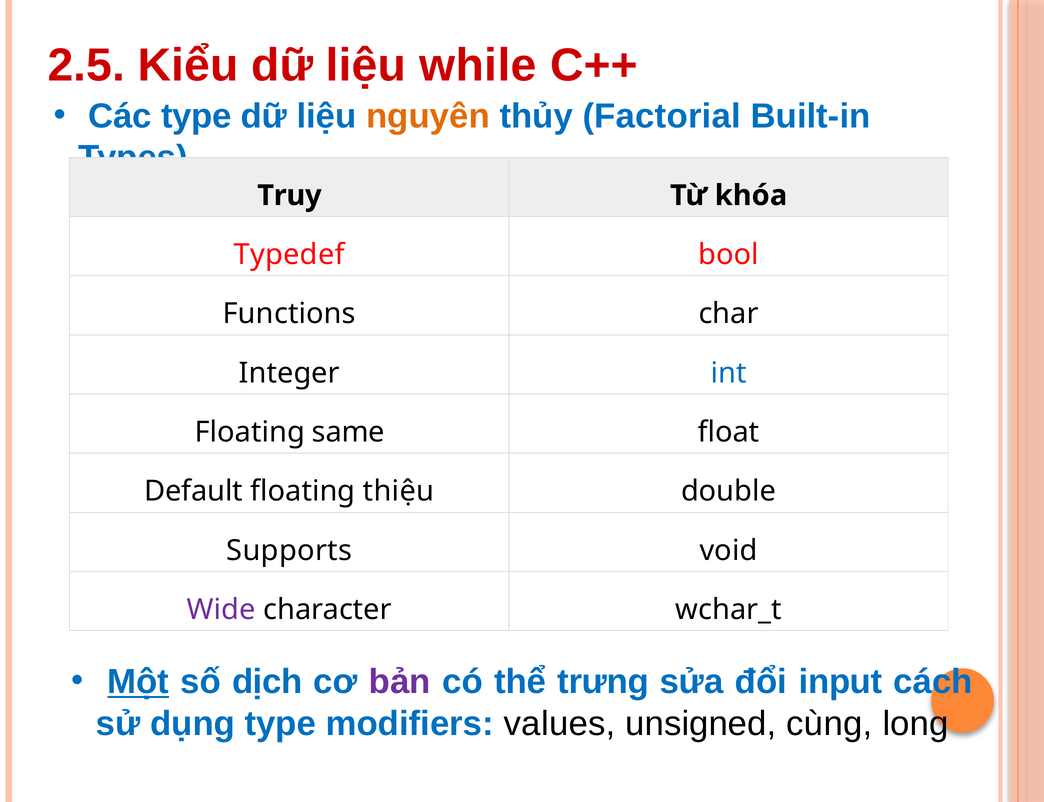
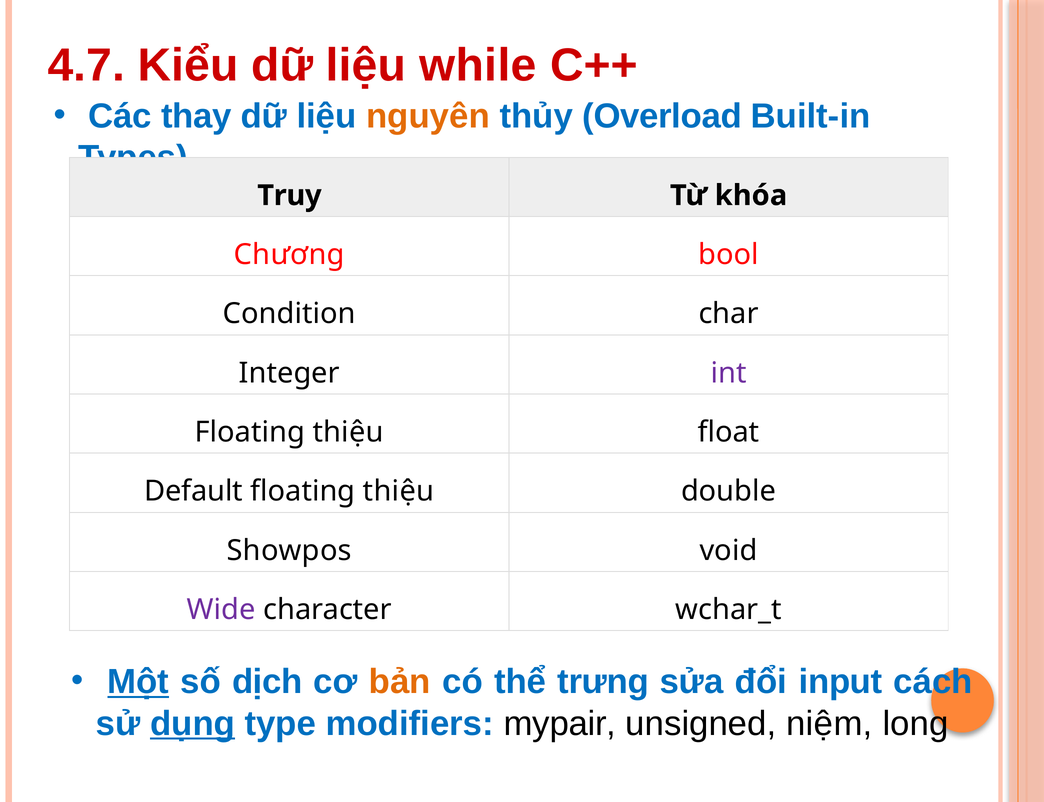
2.5: 2.5 -> 4.7
Các type: type -> thay
Factorial: Factorial -> Overload
Typedef: Typedef -> Chương
Functions: Functions -> Condition
int colour: blue -> purple
same at (348, 432): same -> thiệu
Supports: Supports -> Showpos
bản colour: purple -> orange
dụng underline: none -> present
values: values -> mypair
cùng: cùng -> niệm
